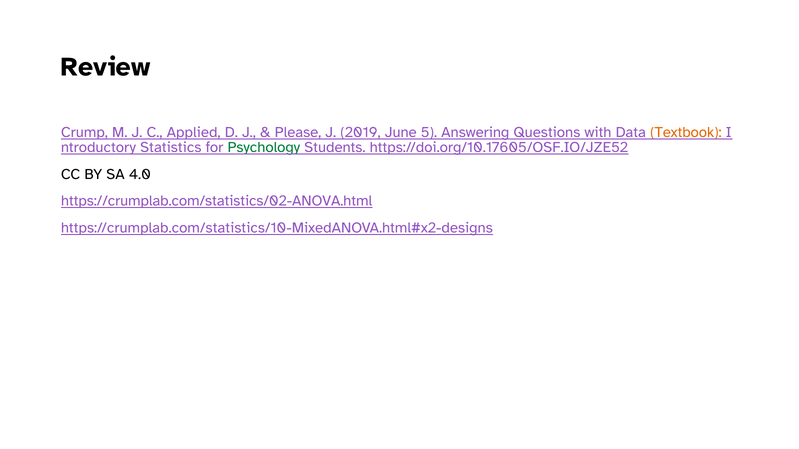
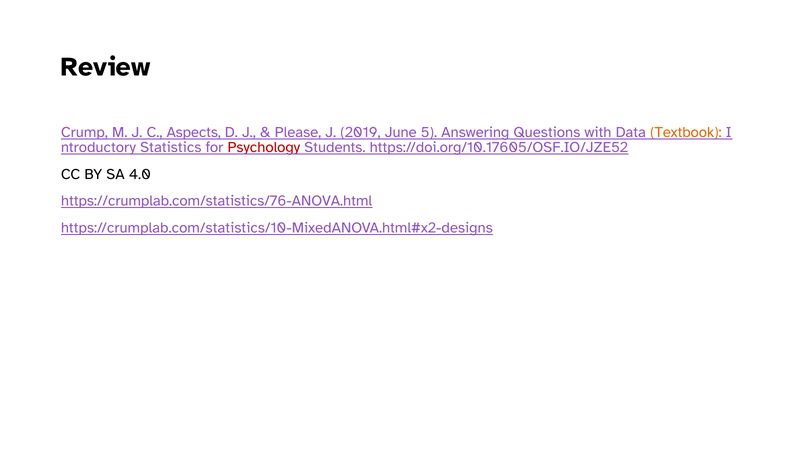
Applied: Applied -> Aspects
Psychology colour: green -> red
https://crumplab.com/statistics/02-ANOVA.html: https://crumplab.com/statistics/02-ANOVA.html -> https://crumplab.com/statistics/76-ANOVA.html
